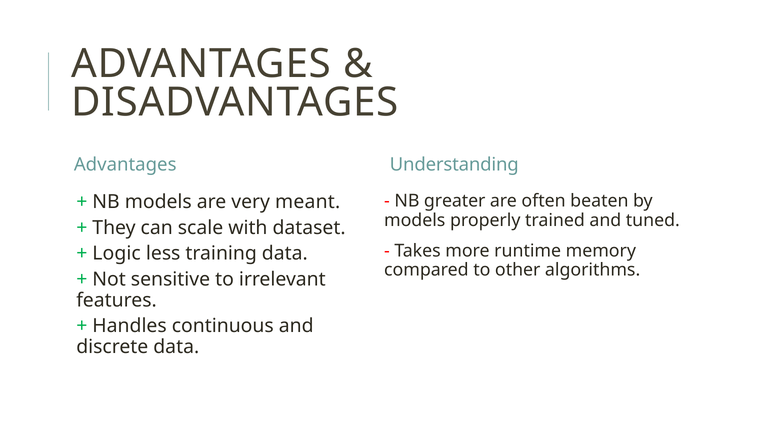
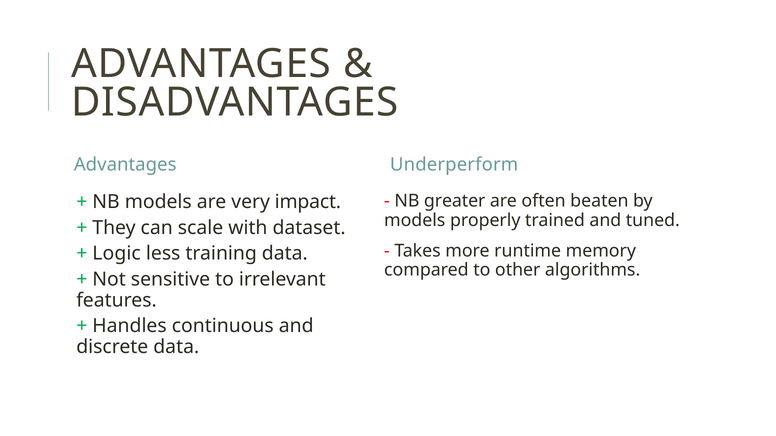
Understanding: Understanding -> Underperform
meant: meant -> impact
